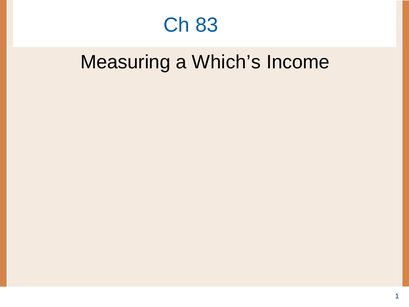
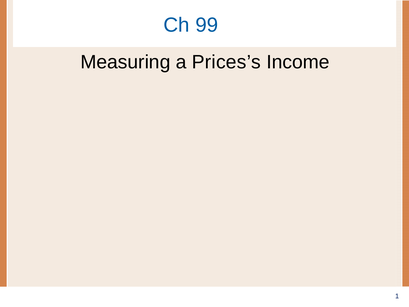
83: 83 -> 99
Which’s: Which’s -> Prices’s
